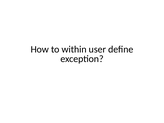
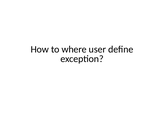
within: within -> where
